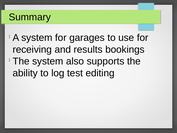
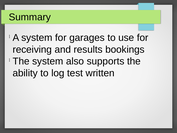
editing: editing -> written
